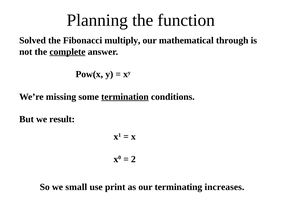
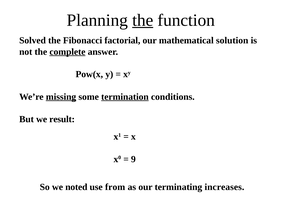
the at (143, 20) underline: none -> present
multiply: multiply -> factorial
through: through -> solution
missing underline: none -> present
2: 2 -> 9
small: small -> noted
print: print -> from
